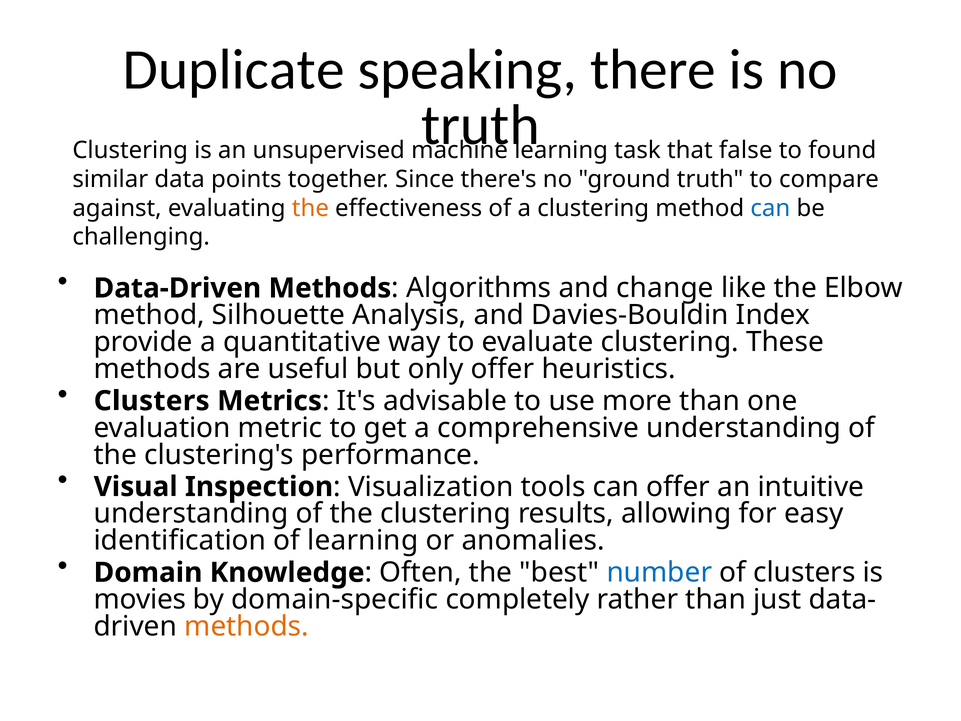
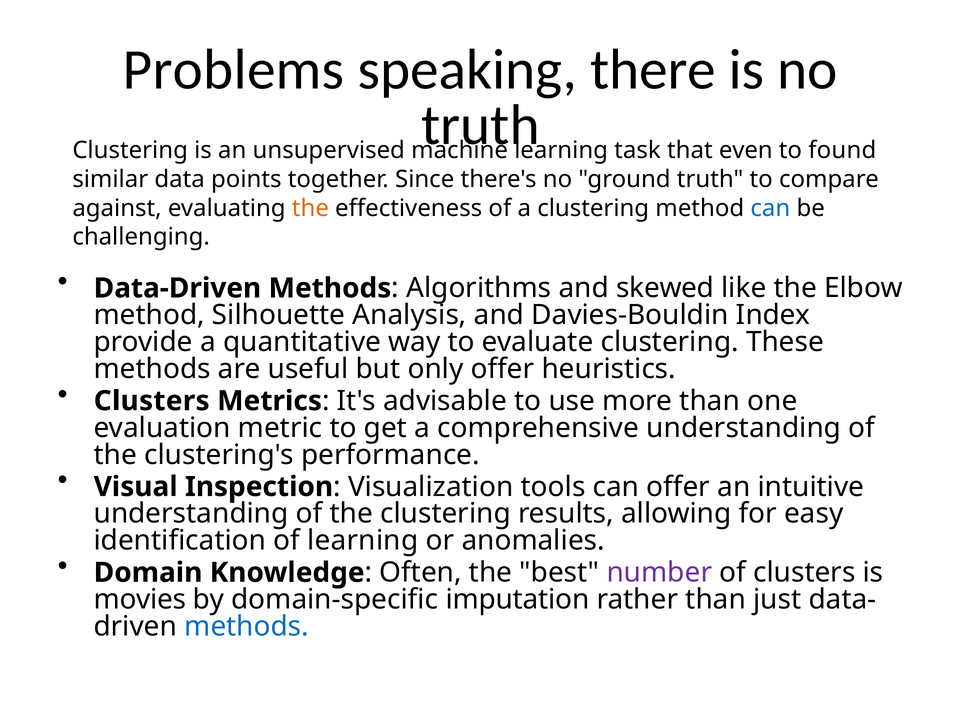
Duplicate: Duplicate -> Problems
false: false -> even
change: change -> skewed
number colour: blue -> purple
completely: completely -> imputation
methods at (247, 626) colour: orange -> blue
